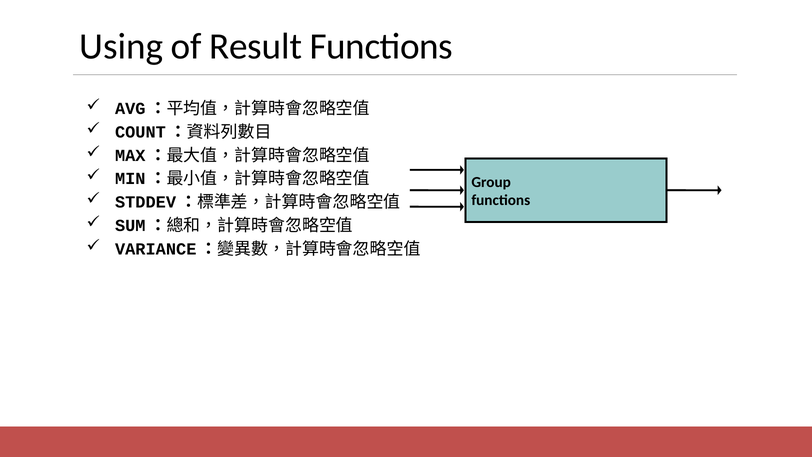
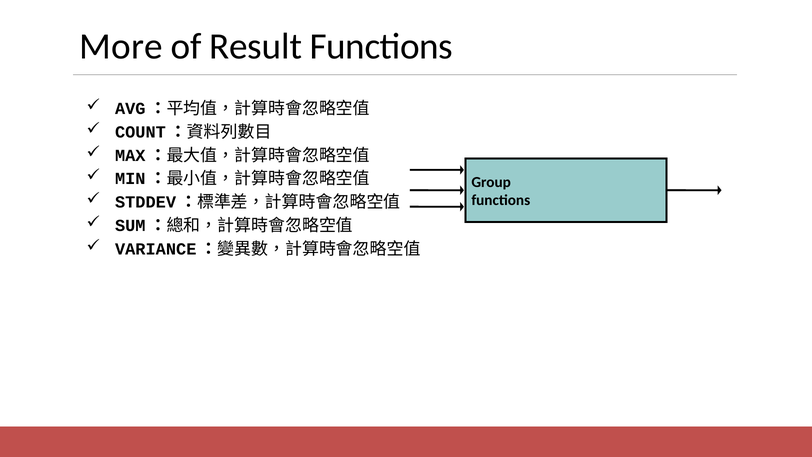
Using: Using -> More
